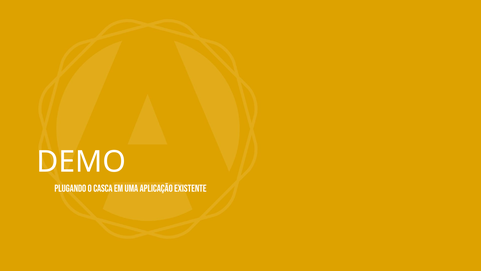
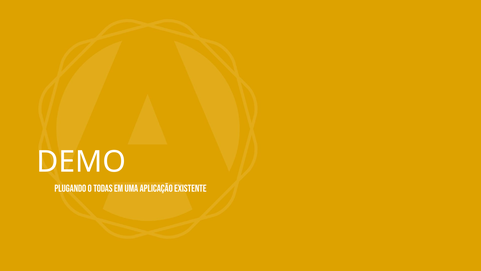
casca: casca -> todas
